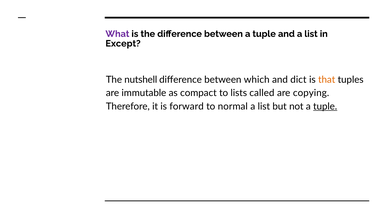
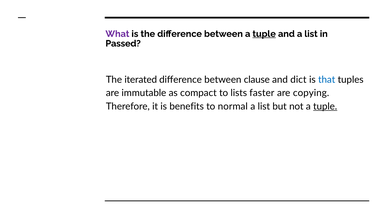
tuple at (264, 34) underline: none -> present
Except: Except -> Passed
nutshell: nutshell -> iterated
which: which -> clause
that colour: orange -> blue
called: called -> faster
forward: forward -> benefits
